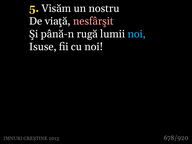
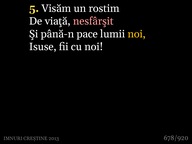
nostru: nostru -> rostim
rugă: rugă -> pace
noi at (137, 34) colour: light blue -> yellow
